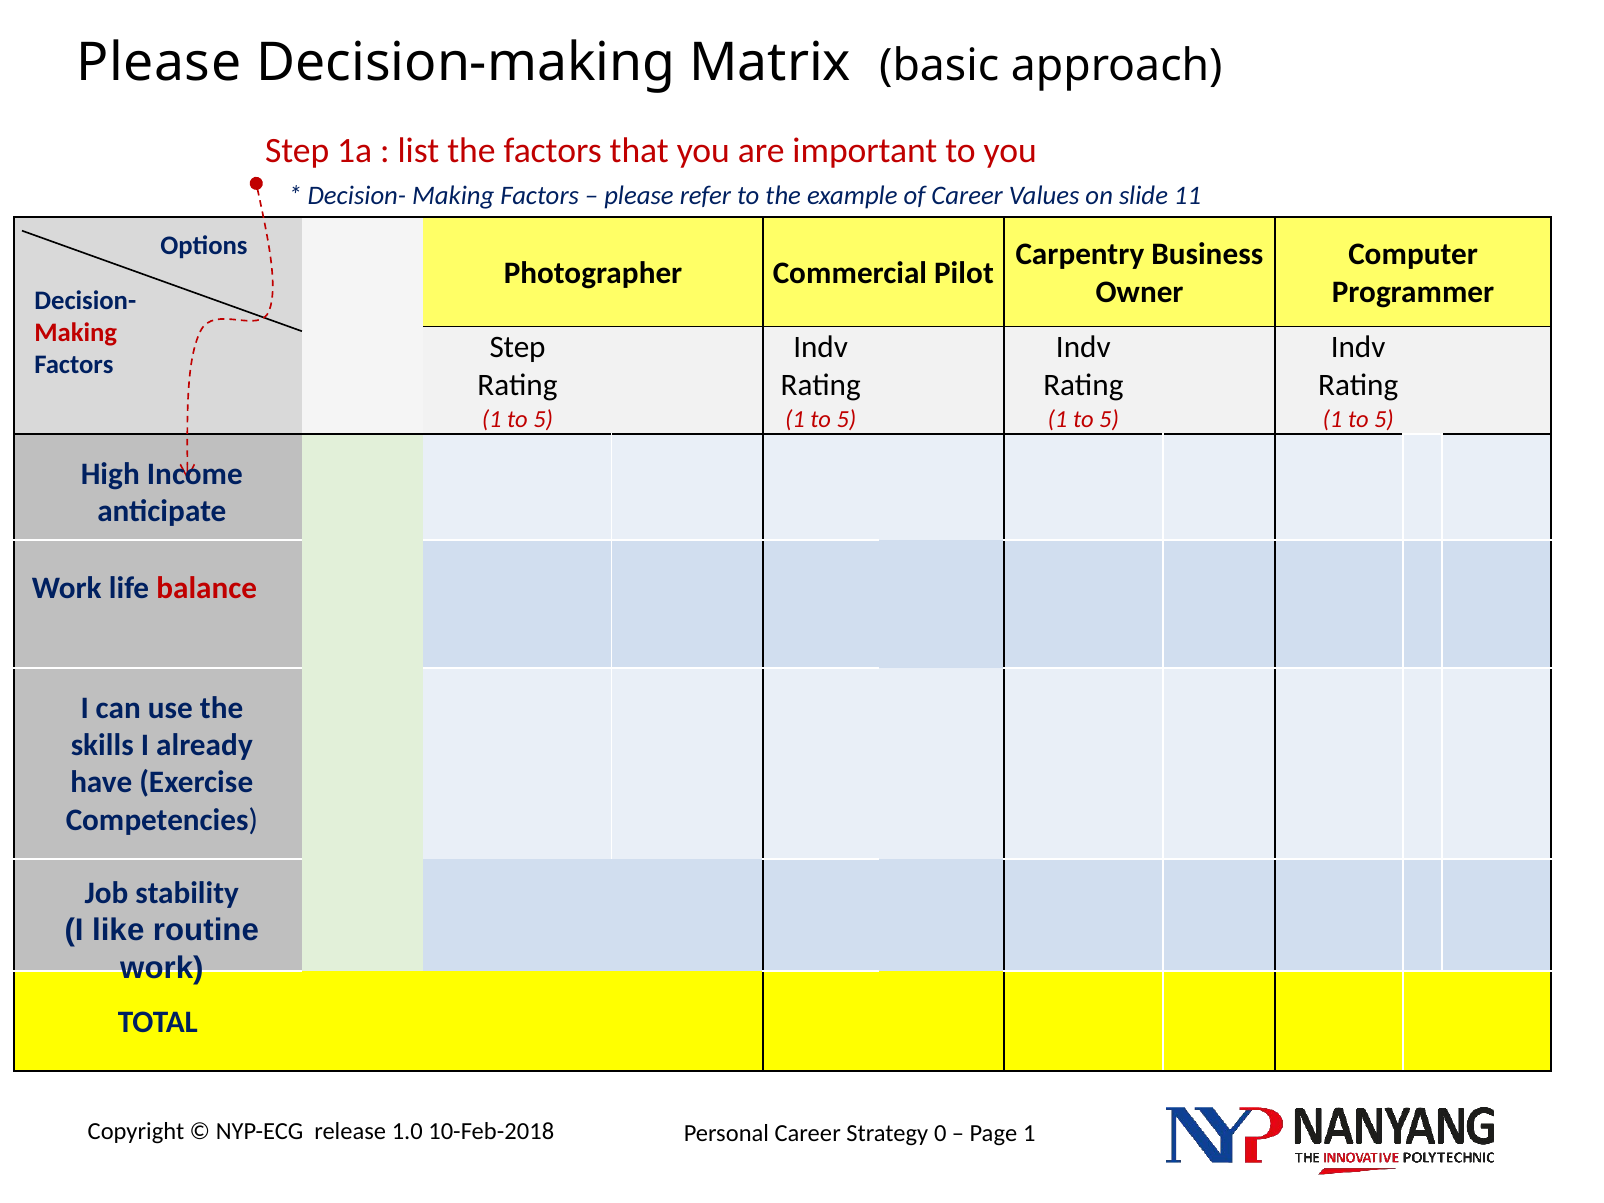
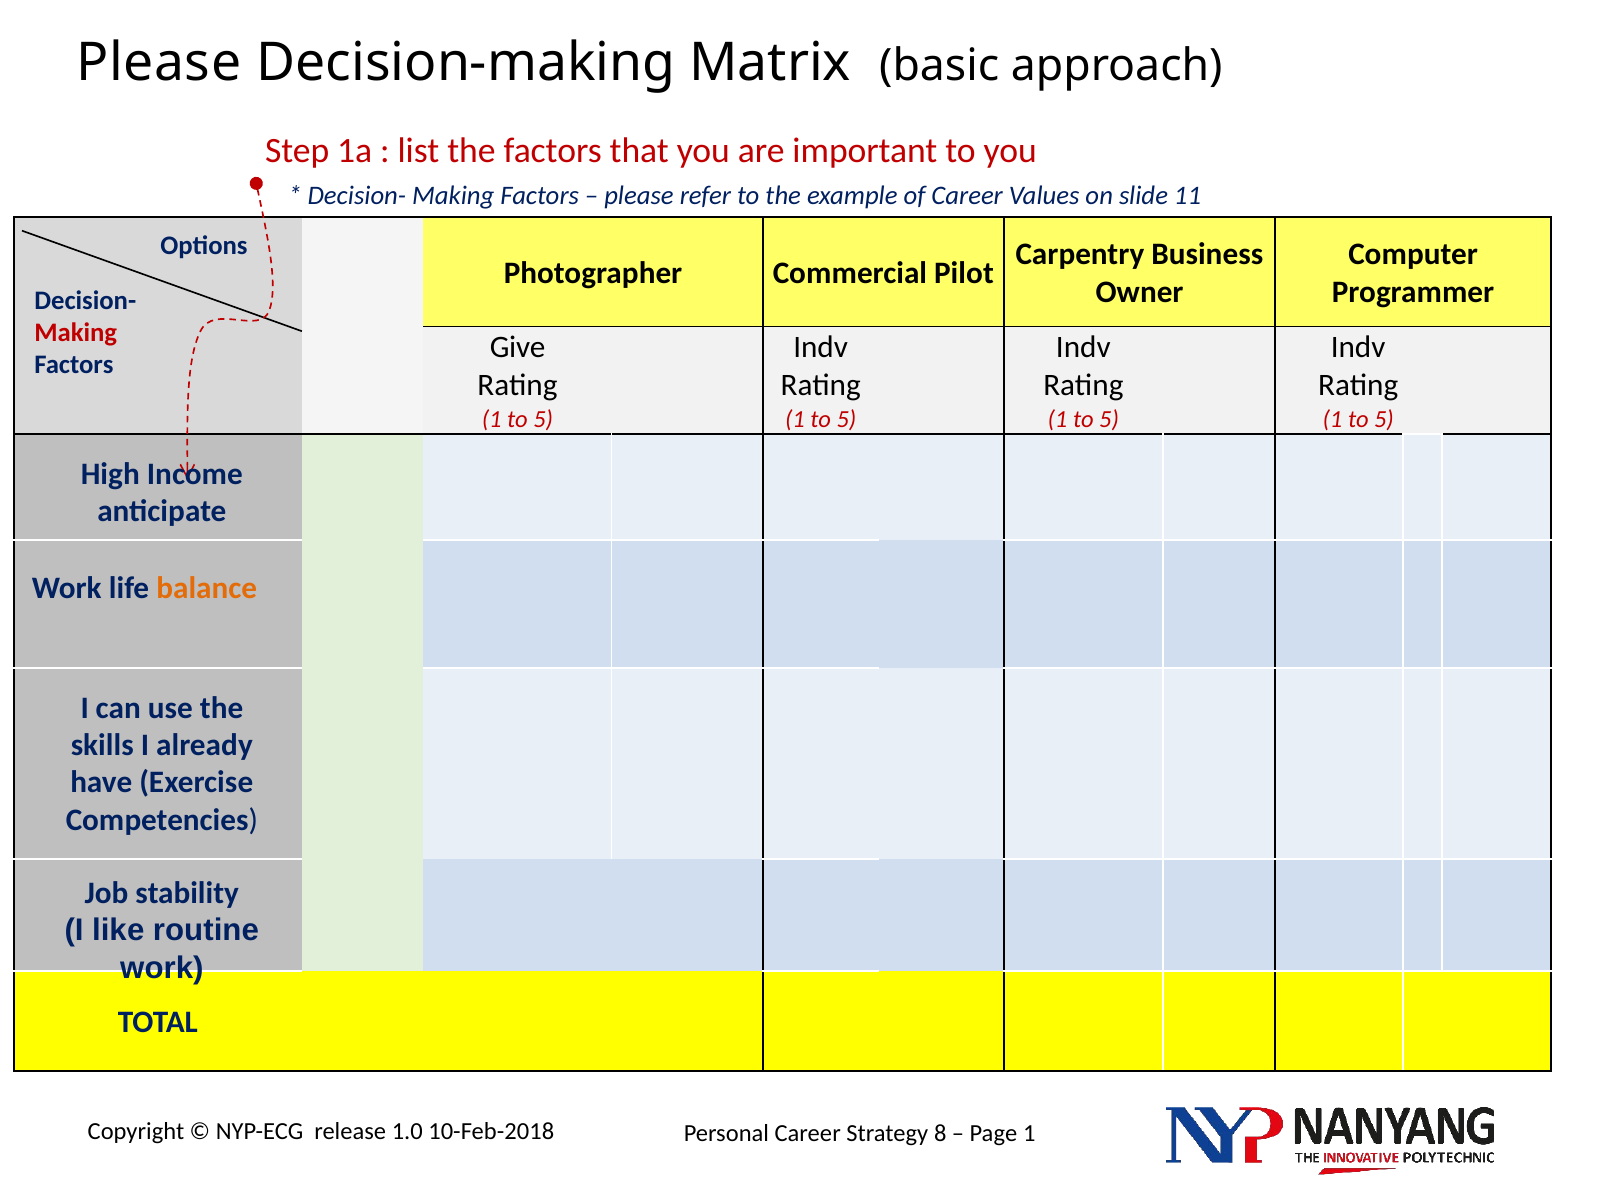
Step at (518, 347): Step -> Give
balance colour: red -> orange
0: 0 -> 8
